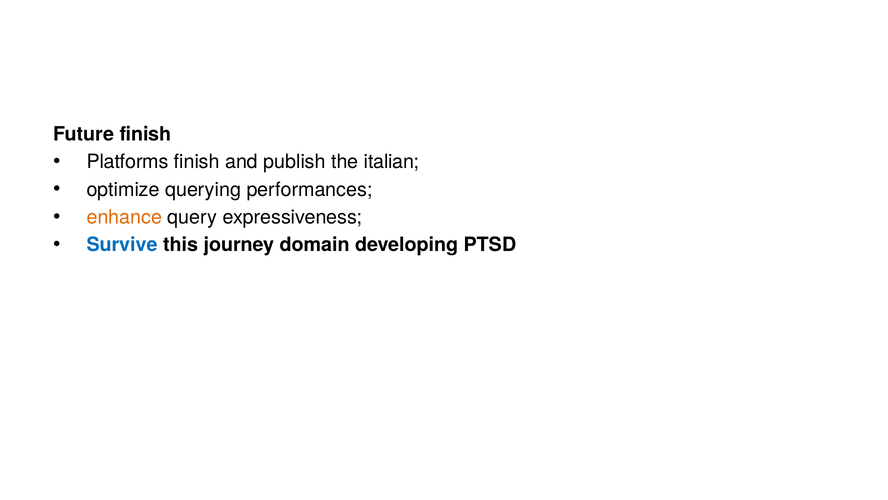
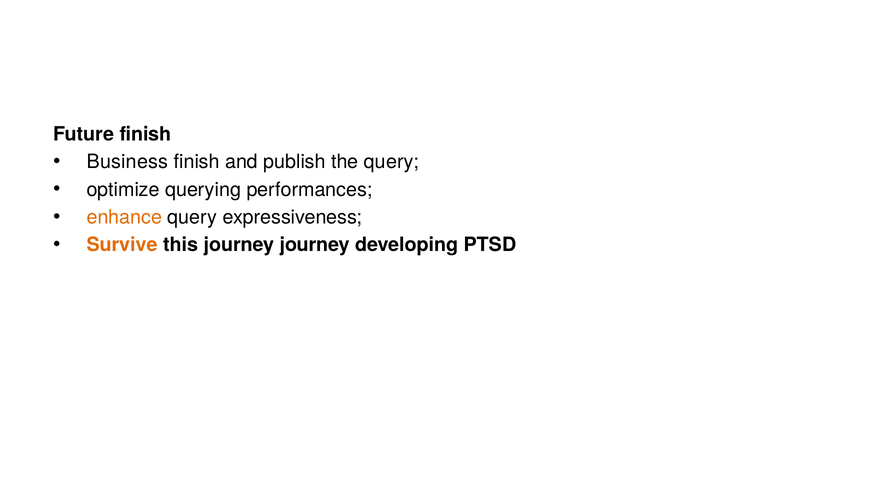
Platforms: Platforms -> Business
the italian: italian -> query
Survive colour: blue -> orange
journey domain: domain -> journey
